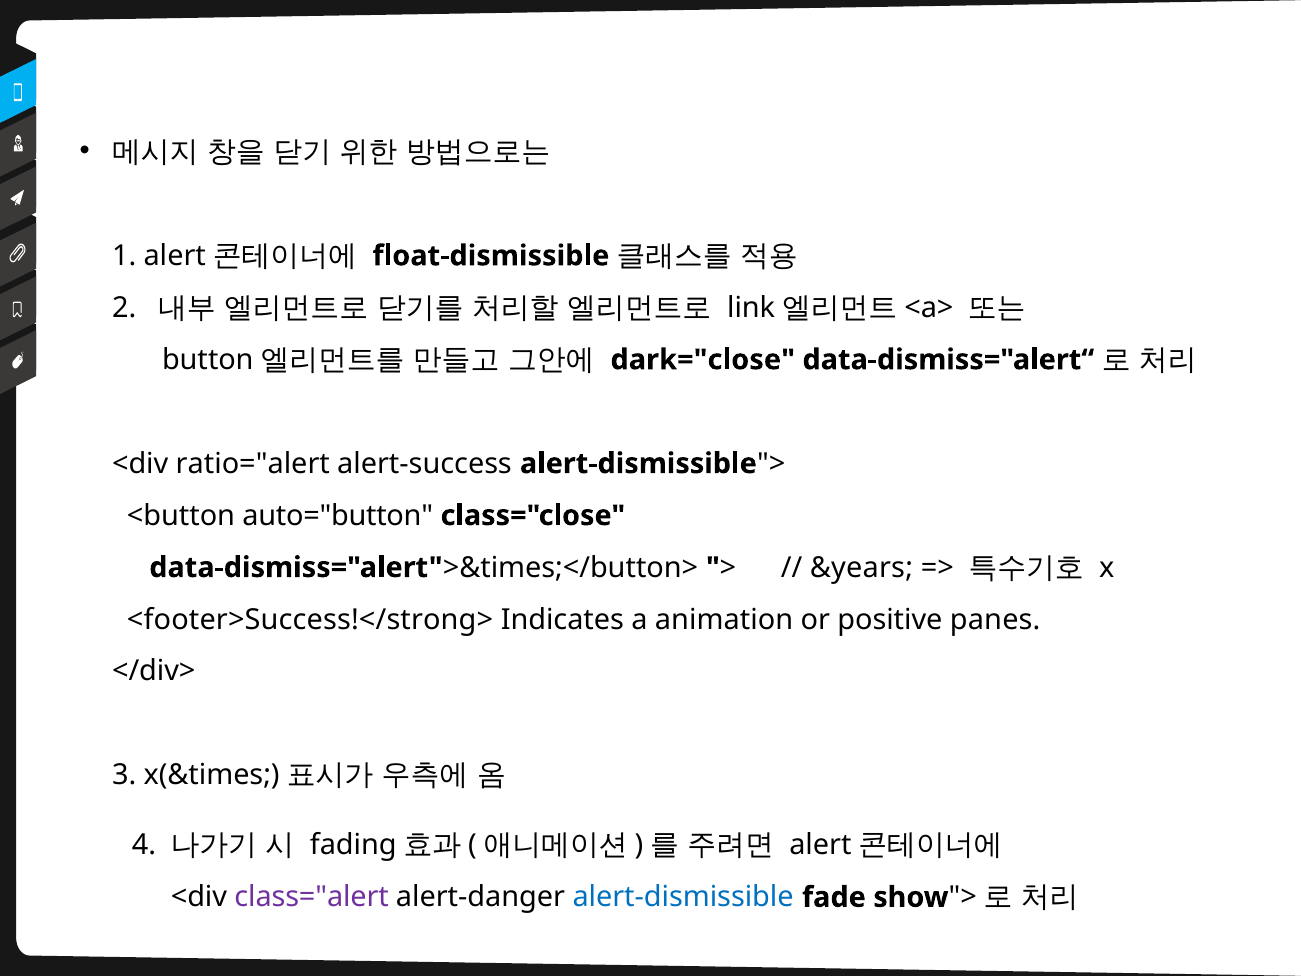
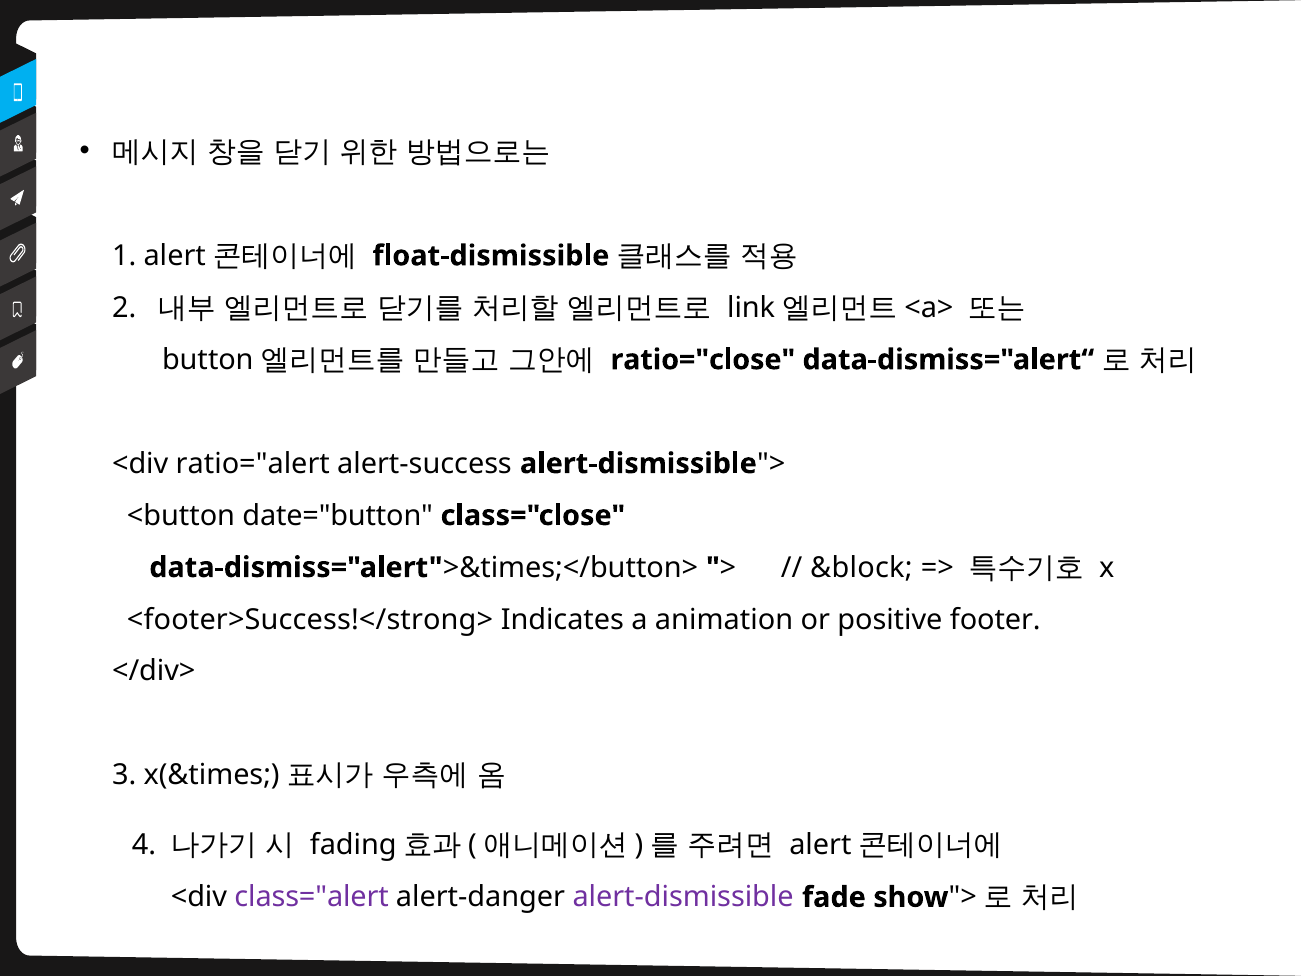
dark="close: dark="close -> ratio="close
auto="button: auto="button -> date="button
&years: &years -> &block
panes: panes -> footer
alert-dismissible colour: blue -> purple
